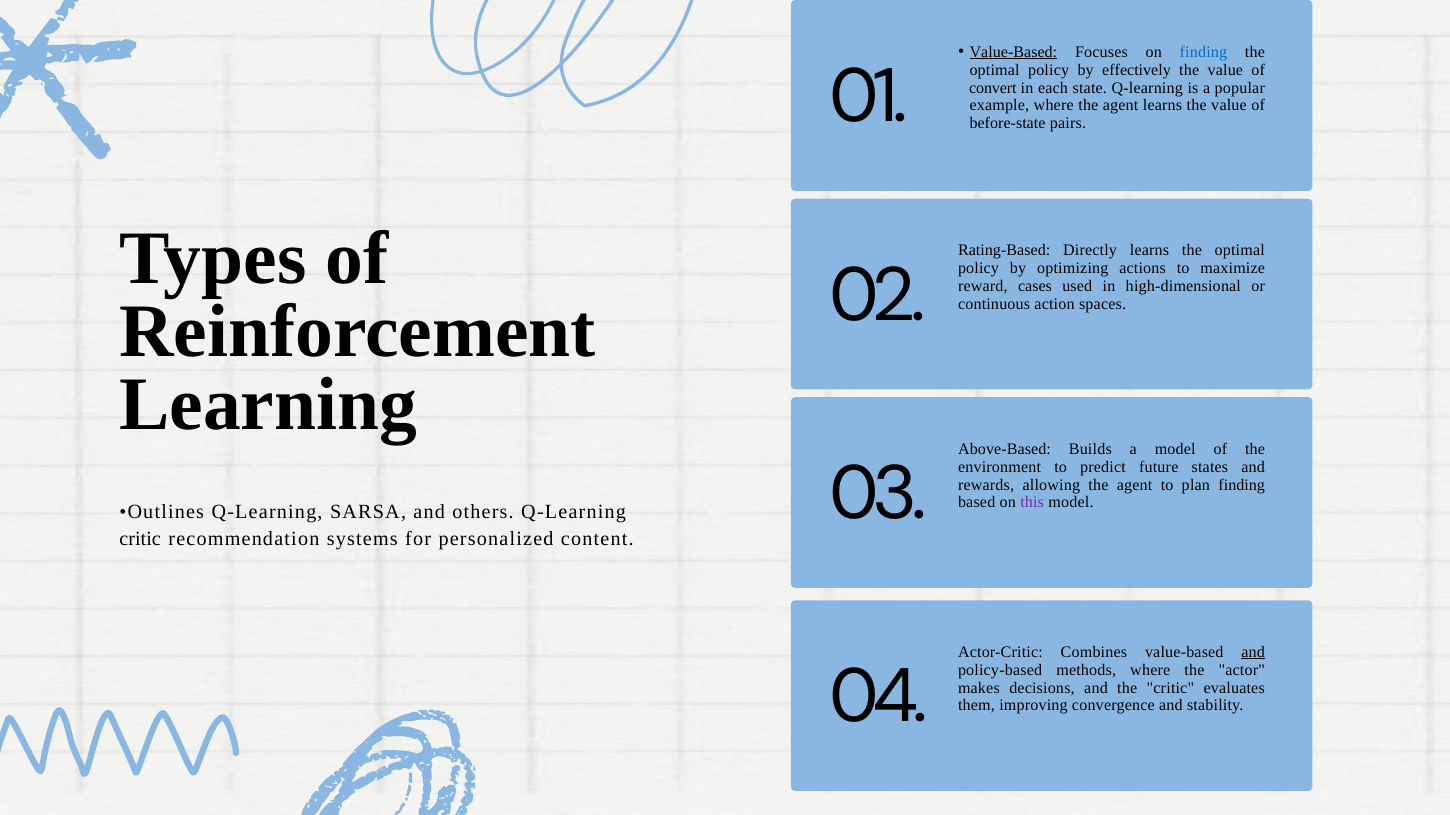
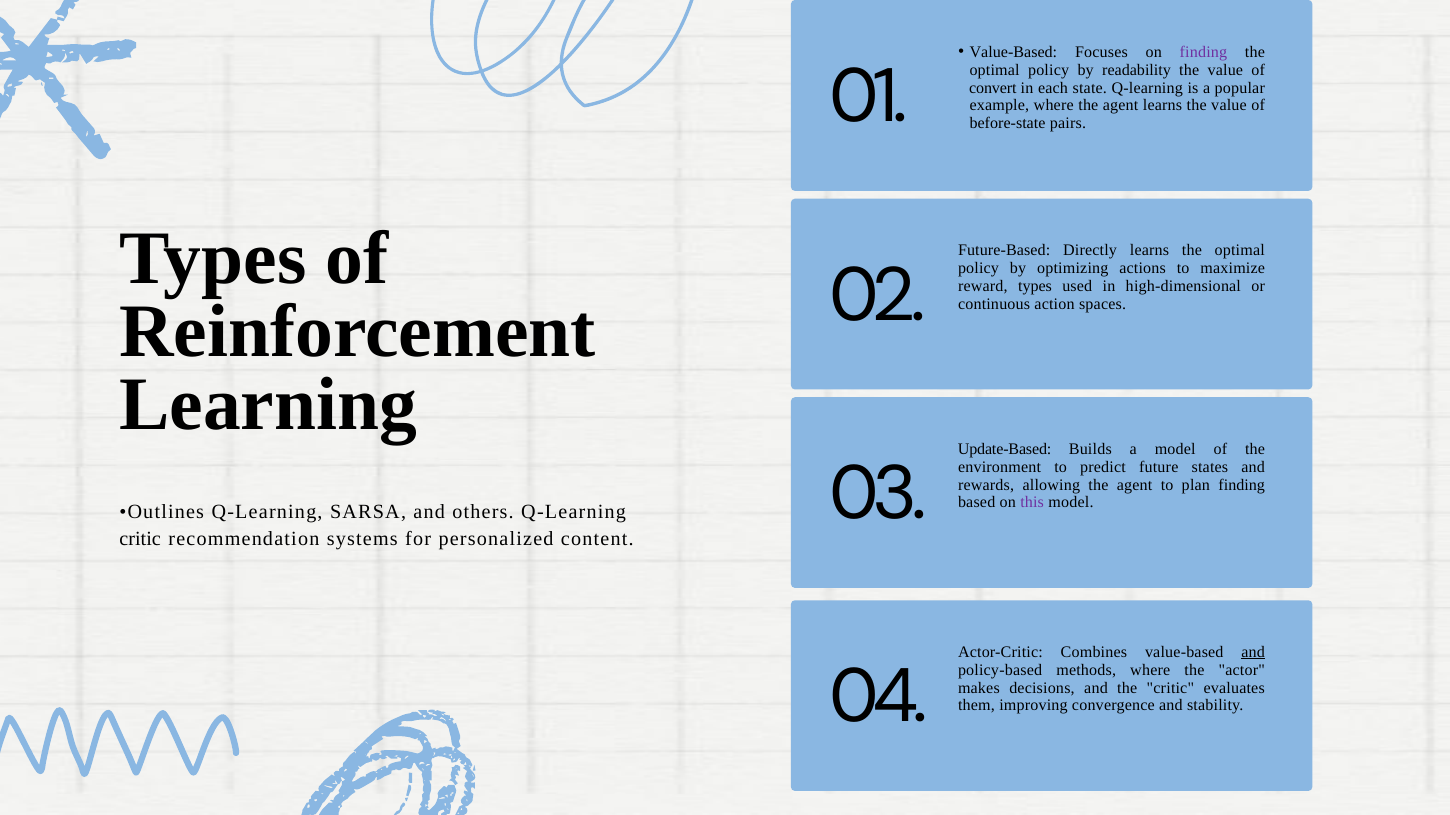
Value-Based at (1013, 52) underline: present -> none
finding at (1203, 52) colour: blue -> purple
effectively: effectively -> readability
Rating-Based: Rating-Based -> Future-Based
reward cases: cases -> types
Above-Based: Above-Based -> Update-Based
